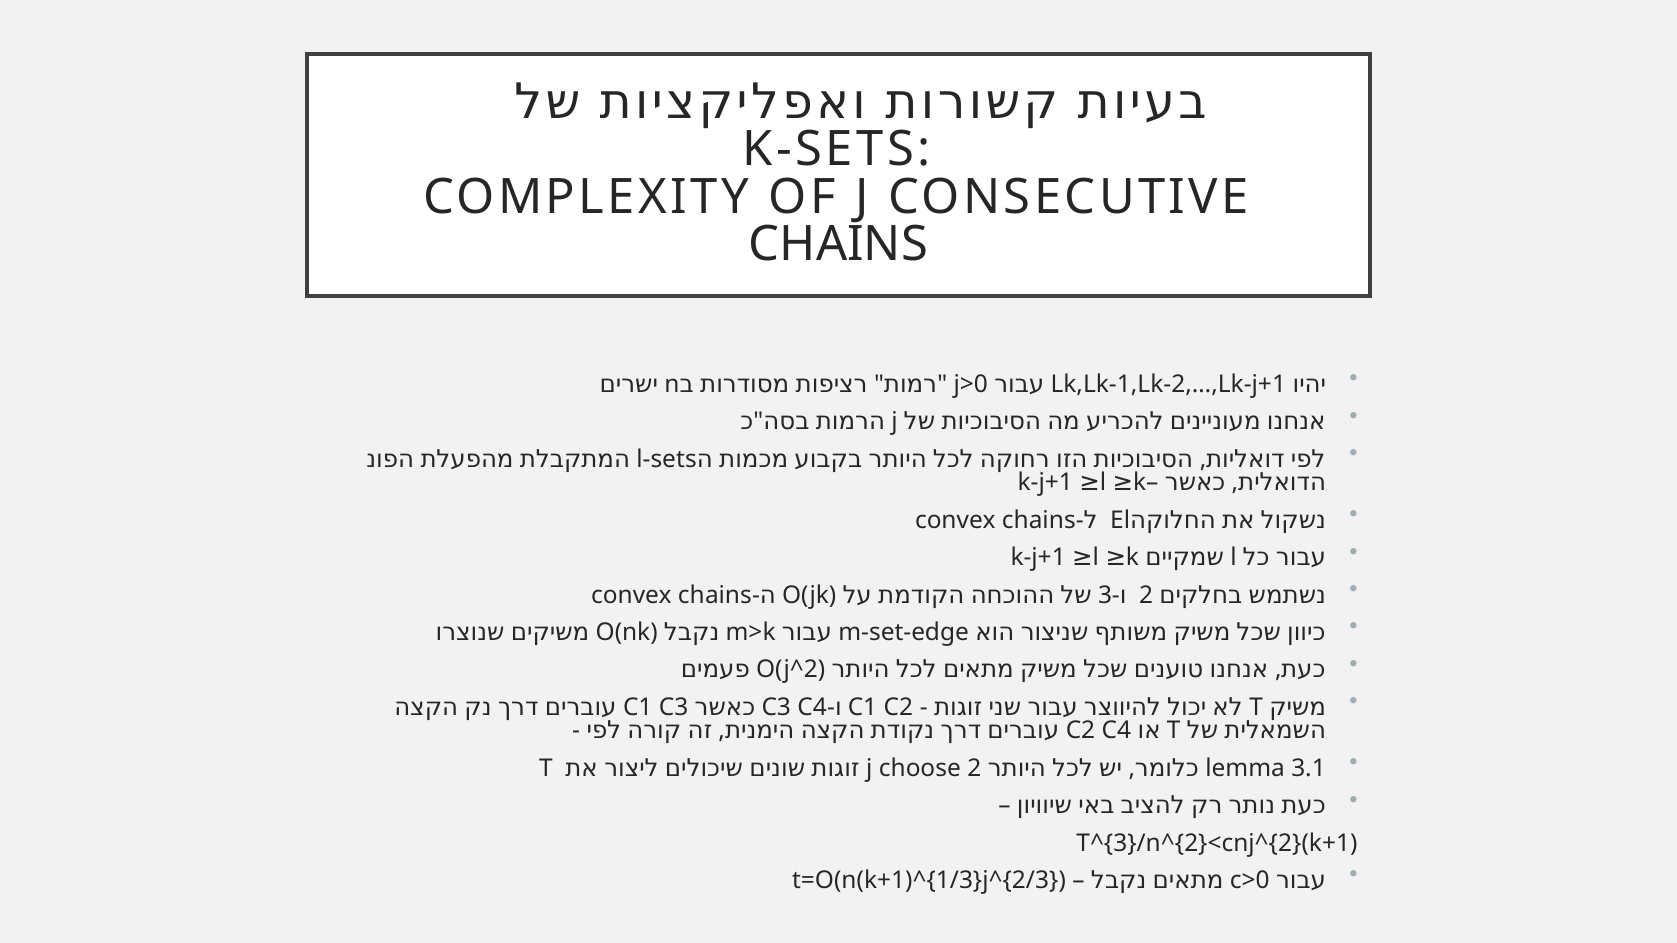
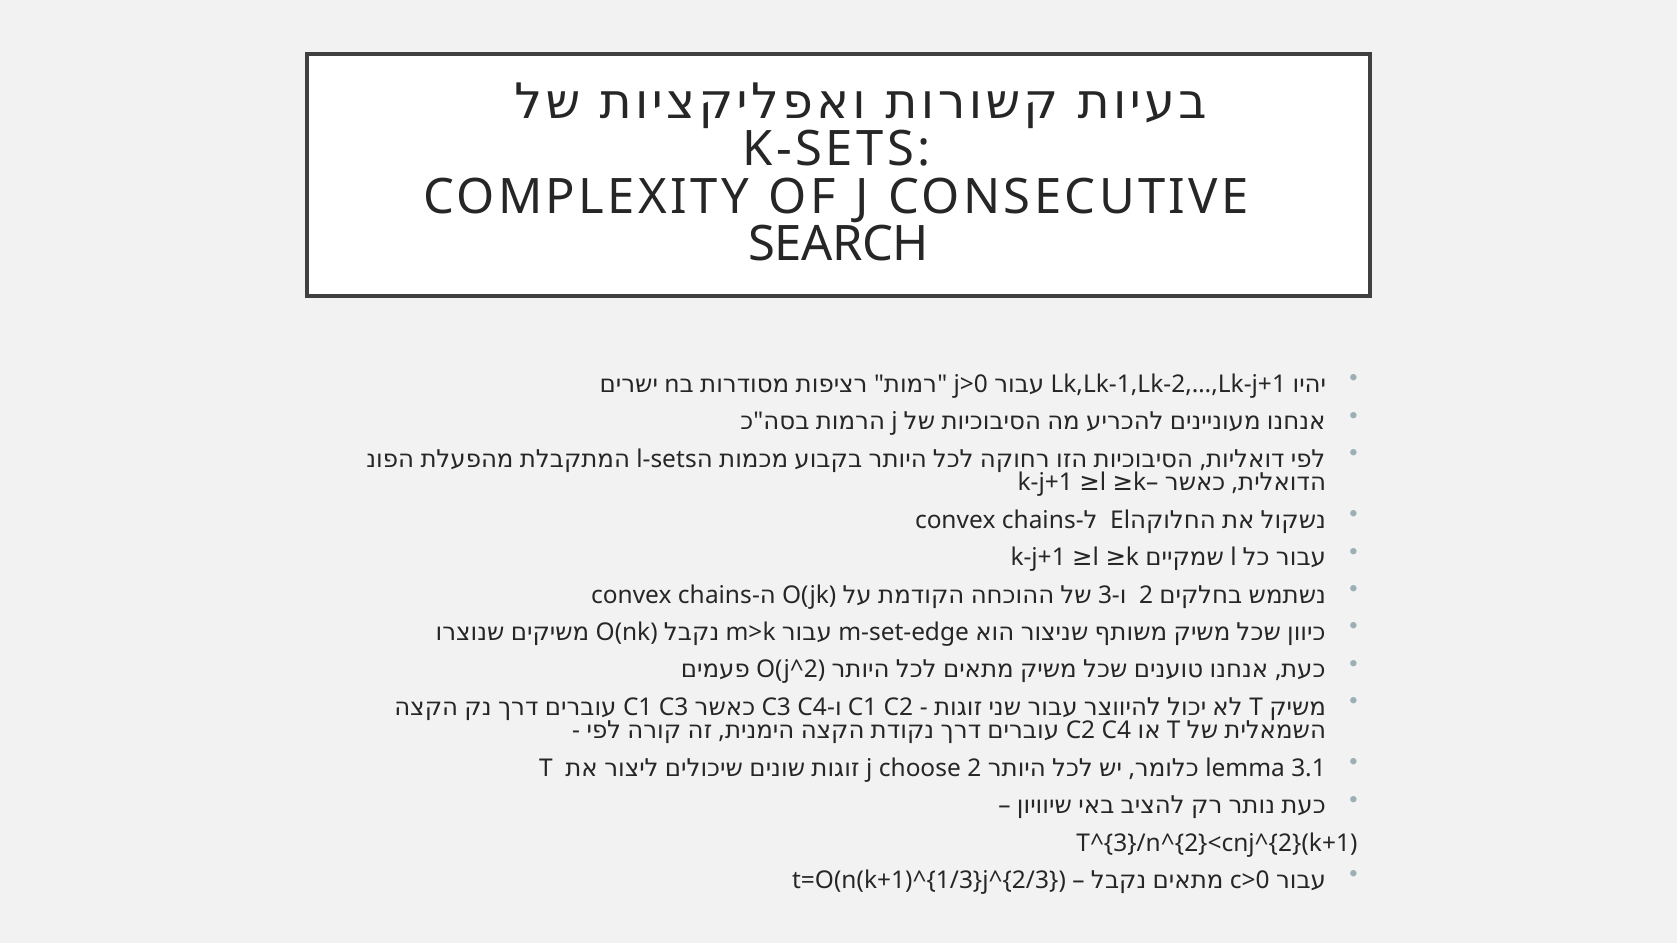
CHAINS at (839, 245): CHAINS -> SEARCH
